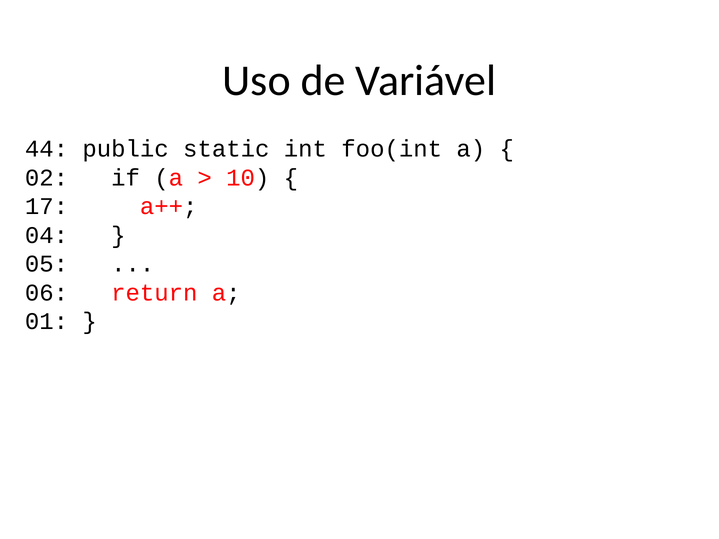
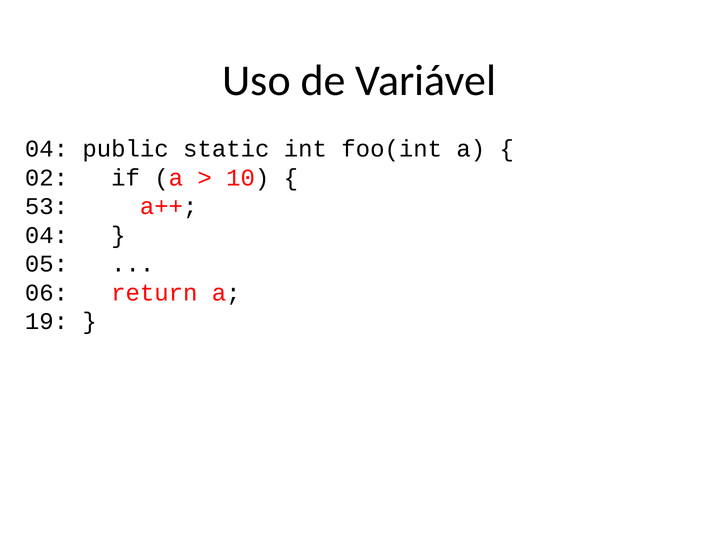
44 at (46, 149): 44 -> 04
17: 17 -> 53
01: 01 -> 19
